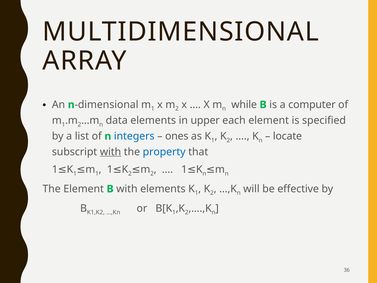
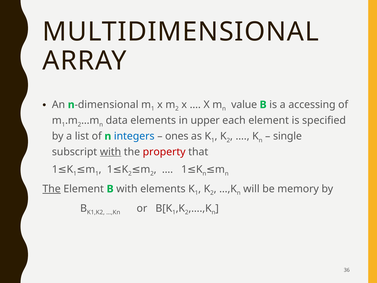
while: while -> value
computer: computer -> accessing
locate: locate -> single
property colour: blue -> red
The at (52, 189) underline: none -> present
effective: effective -> memory
